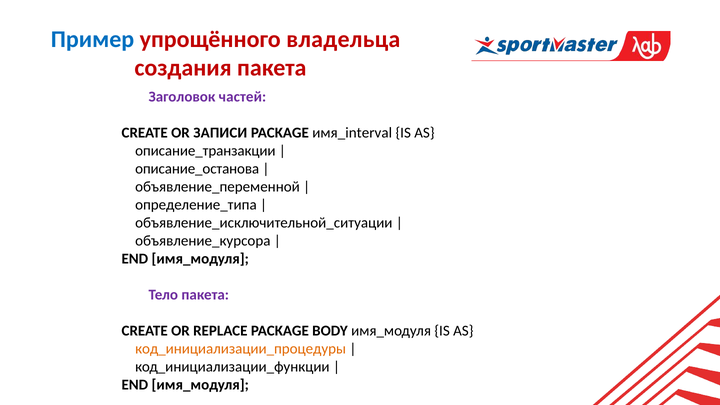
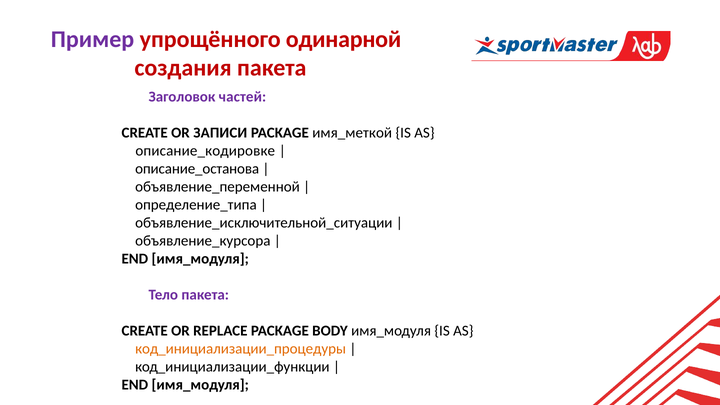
Пример colour: blue -> purple
владельца: владельца -> одинарной
имя_interval: имя_interval -> имя_меткой
описание_транзакции: описание_транзакции -> описание_кодировке
